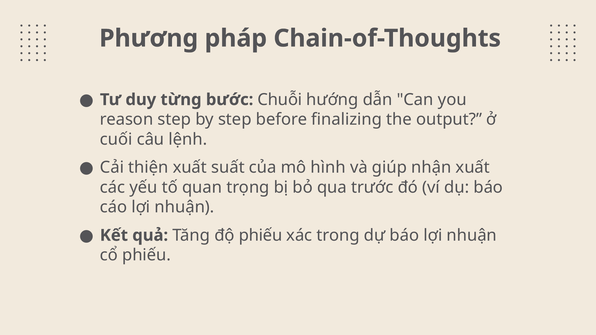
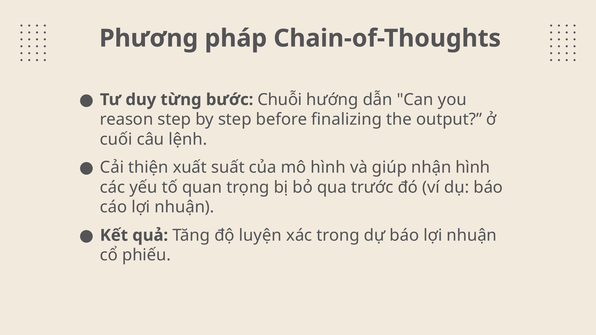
nhận xuất: xuất -> hình
độ phiếu: phiếu -> luyện
